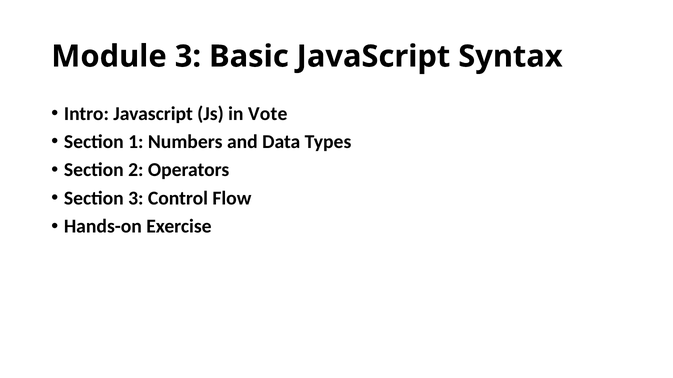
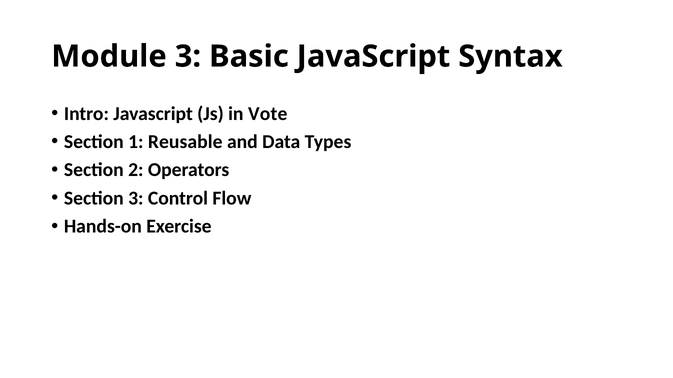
Numbers: Numbers -> Reusable
